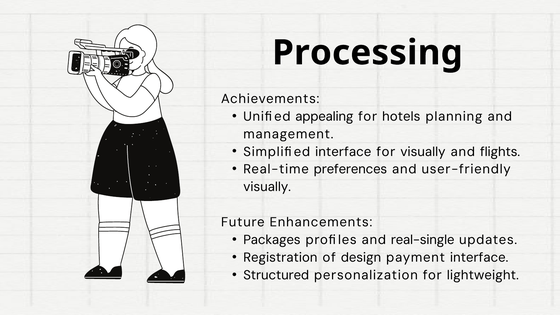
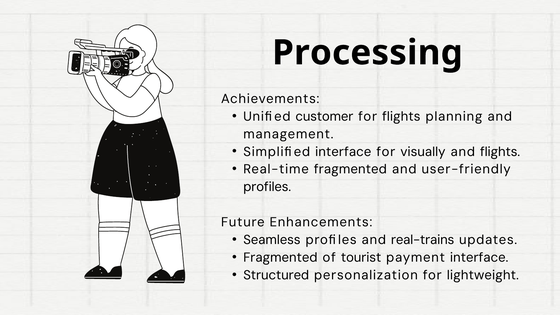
appealing: appealing -> customer
for hotels: hotels -> flights
Real-time preferences: preferences -> fragmented
visually at (267, 187): visually -> profiles
Packages: Packages -> Seamless
real-single: real-single -> real-trains
Registration at (280, 257): Registration -> Fragmented
design: design -> tourist
